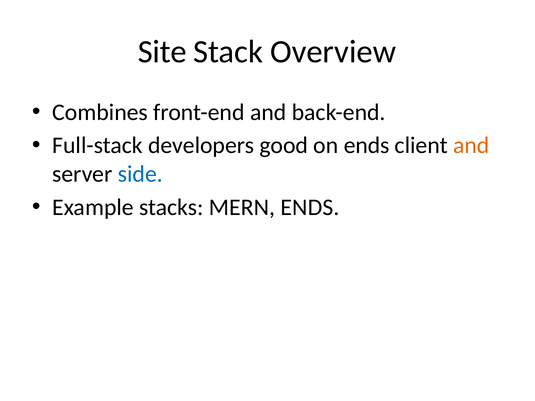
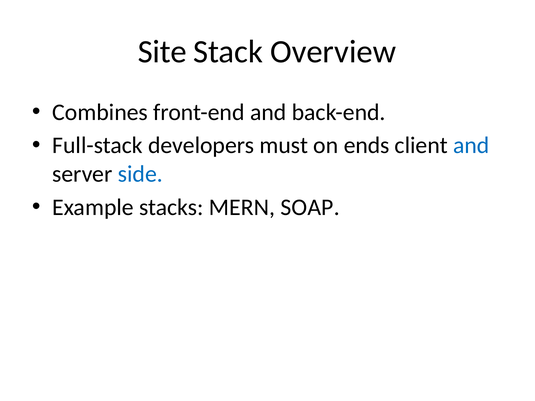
good: good -> must
and at (471, 146) colour: orange -> blue
MERN ENDS: ENDS -> SOAP
